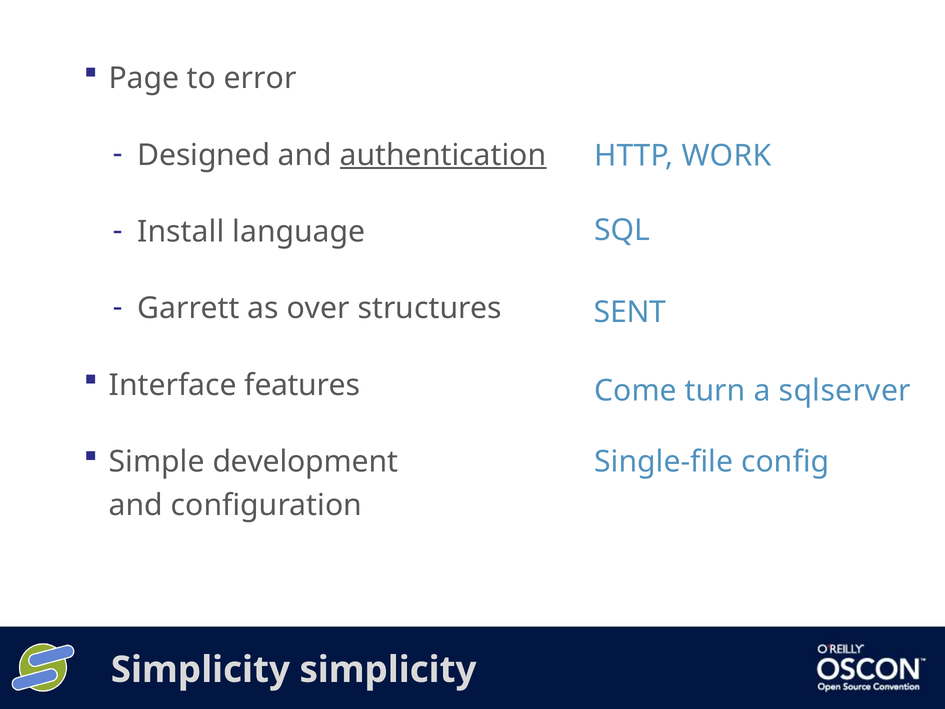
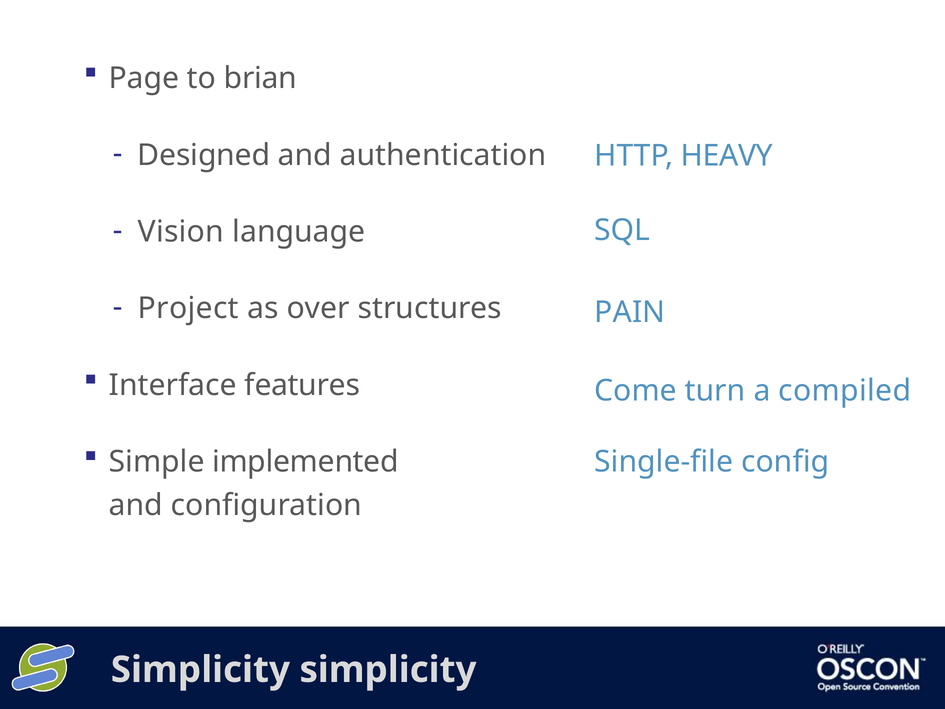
error: error -> brian
authentication underline: present -> none
WORK: WORK -> HEAVY
Install: Install -> Vision
Garrett: Garrett -> Project
SENT: SENT -> PAIN
sqlserver: sqlserver -> compiled
development: development -> implemented
